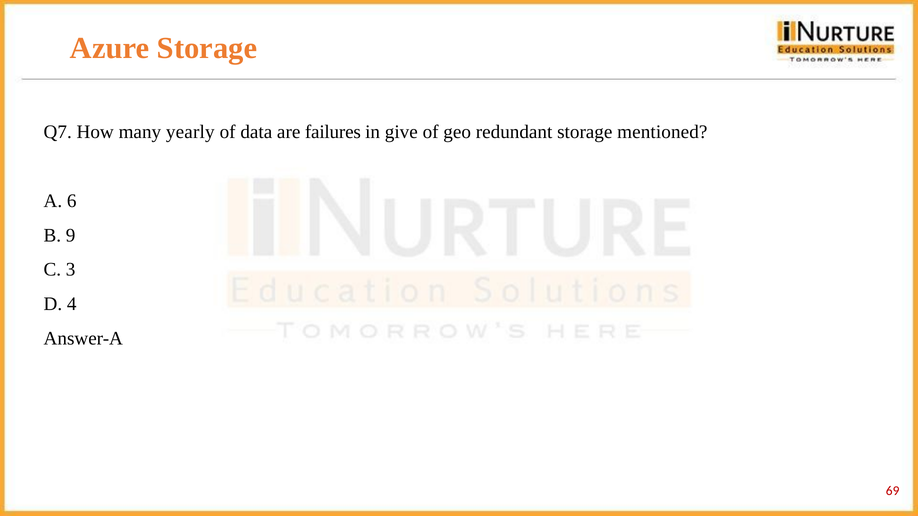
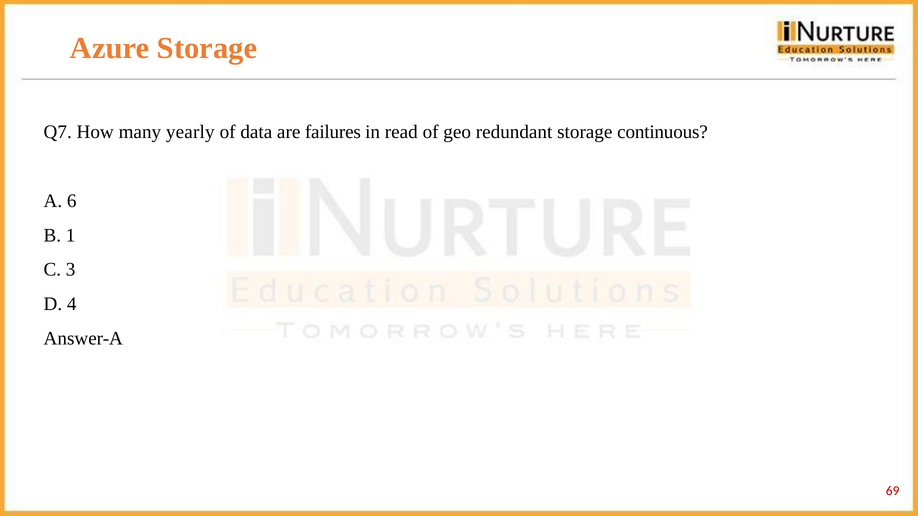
give: give -> read
mentioned: mentioned -> continuous
9: 9 -> 1
